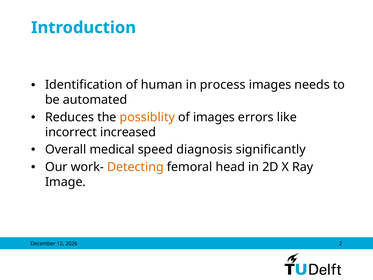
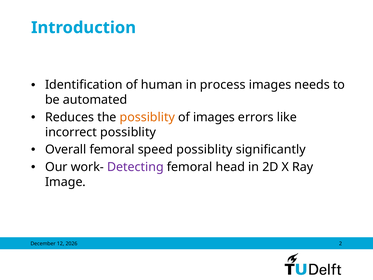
incorrect increased: increased -> possiblity
Overall medical: medical -> femoral
speed diagnosis: diagnosis -> possiblity
Detecting colour: orange -> purple
